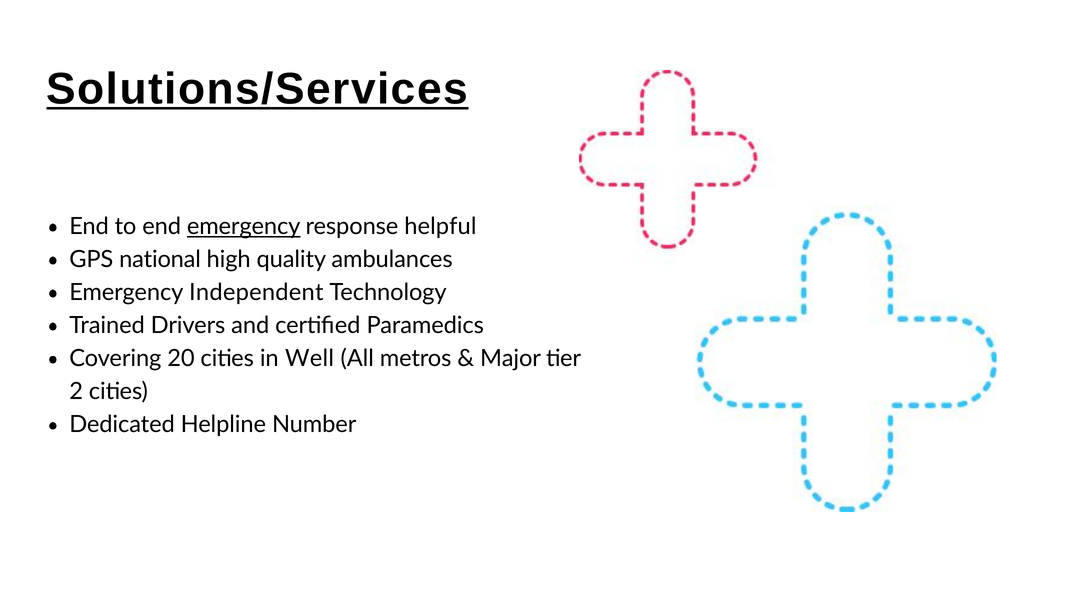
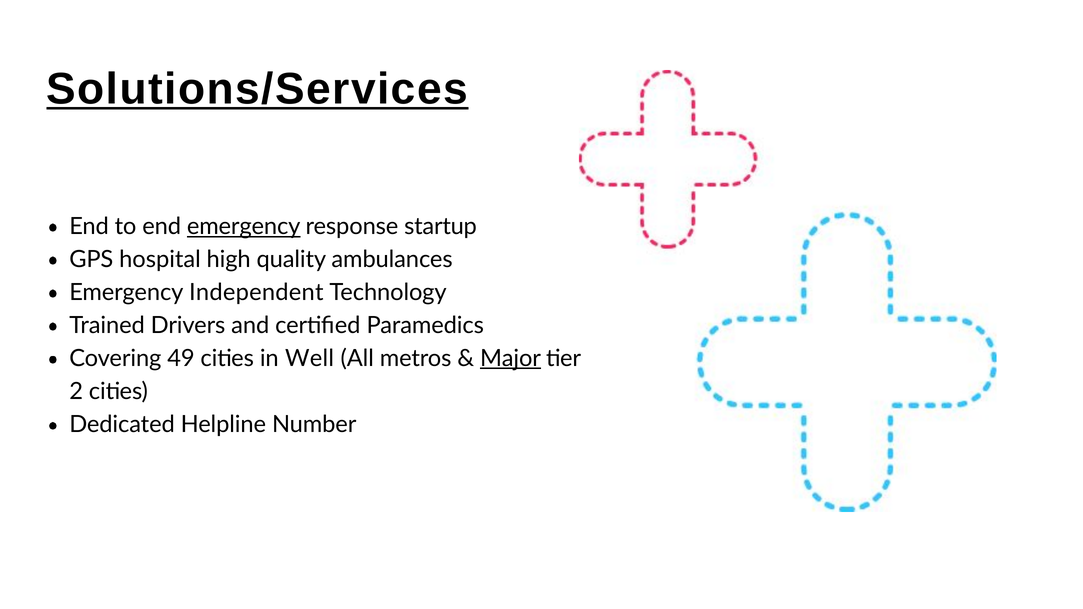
helpful: helpful -> startup
national: national -> hospital
20: 20 -> 49
Major underline: none -> present
